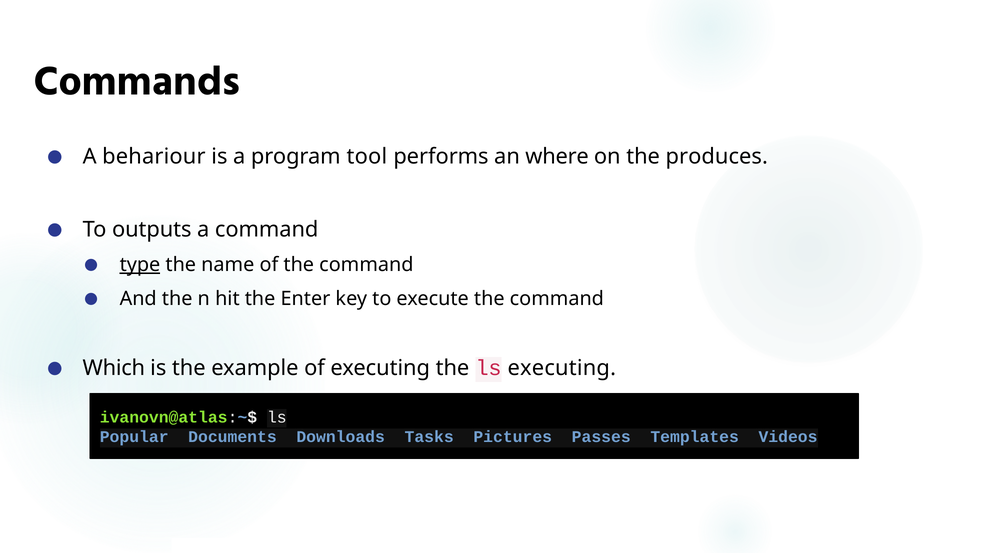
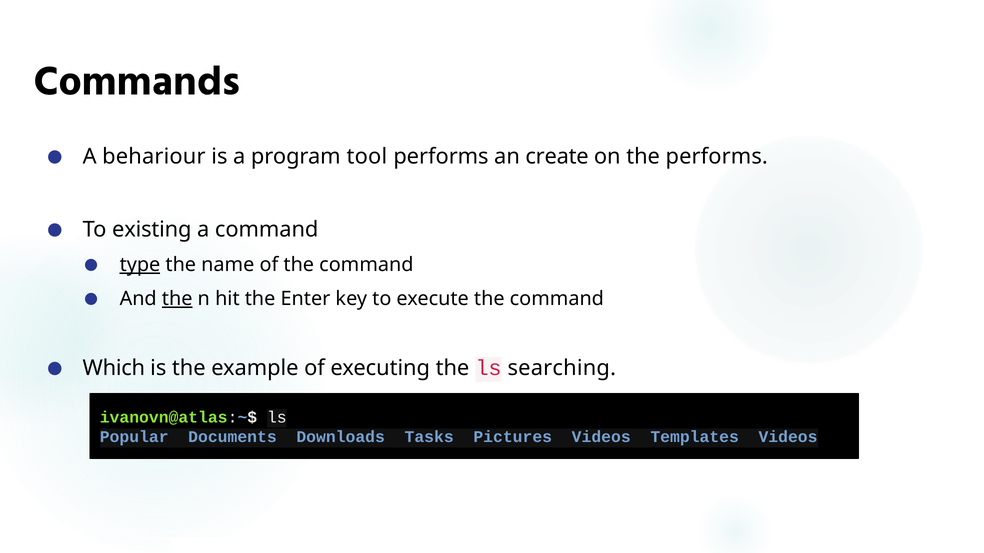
where: where -> create
the produces: produces -> performs
outputs: outputs -> existing
the at (177, 299) underline: none -> present
ls executing: executing -> searching
Pictures Passes: Passes -> Videos
